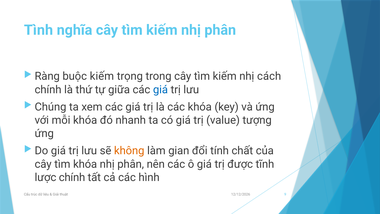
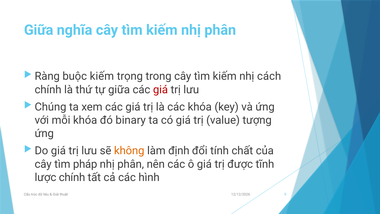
Tình at (38, 30): Tình -> Giữa
giá at (160, 90) colour: blue -> red
nhanh: nhanh -> binary
gian: gian -> định
tìm khóa: khóa -> pháp
